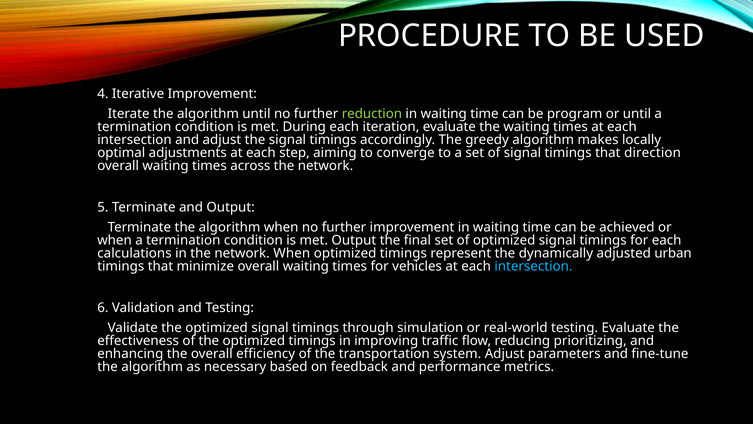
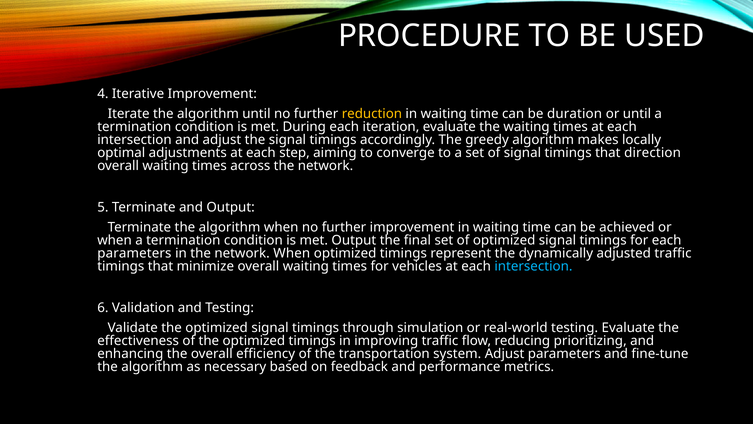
reduction colour: light green -> yellow
program: program -> duration
calculations at (134, 253): calculations -> parameters
adjusted urban: urban -> traffic
